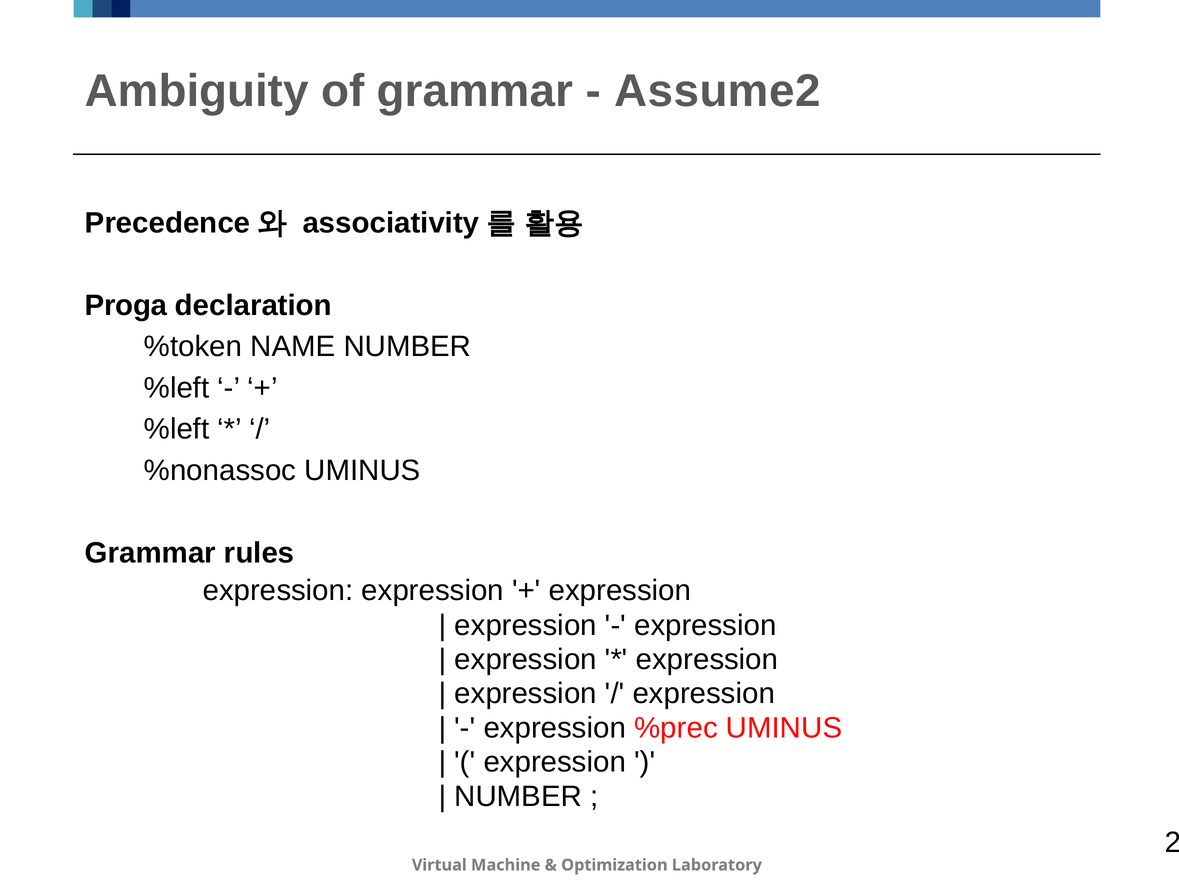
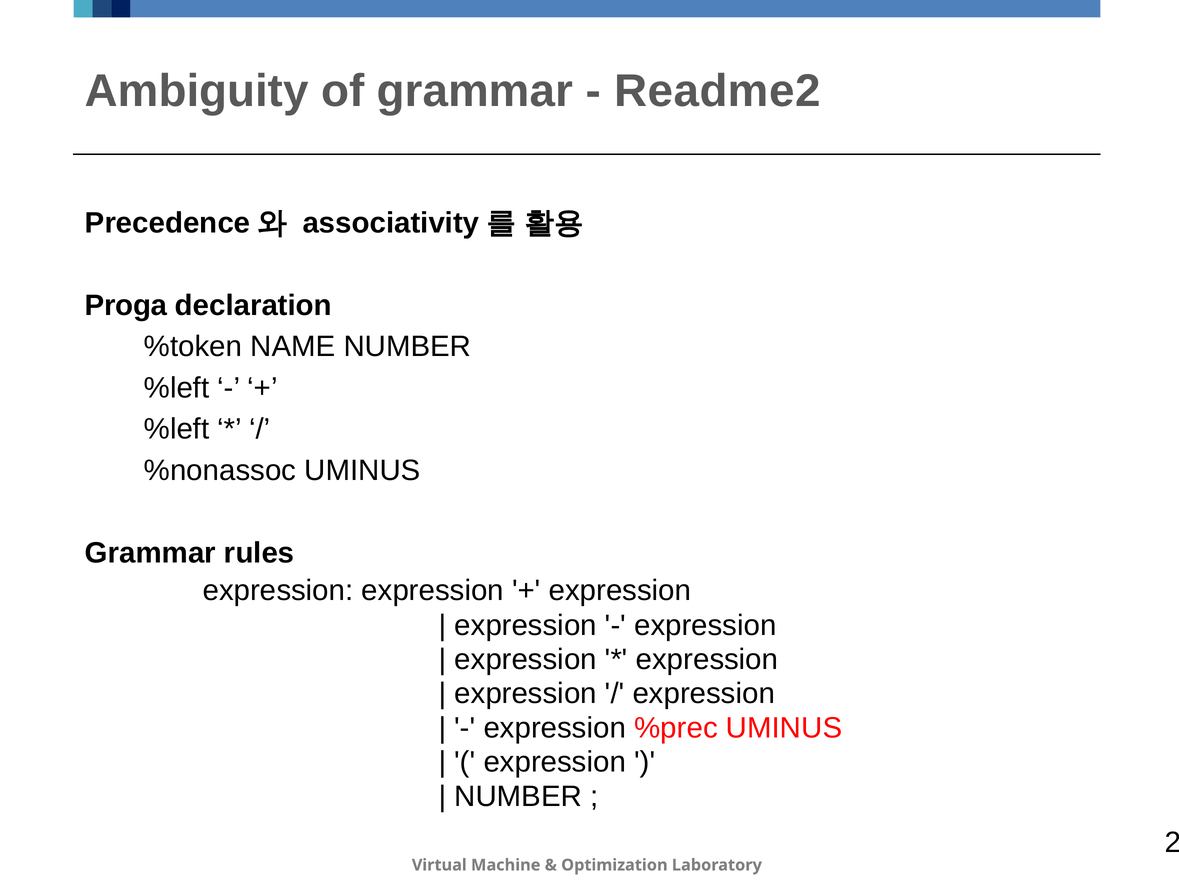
Assume2: Assume2 -> Readme2
